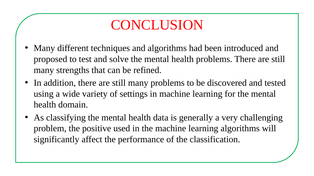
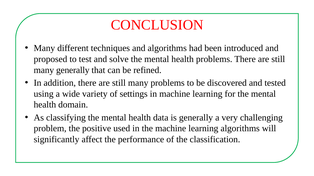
many strengths: strengths -> generally
